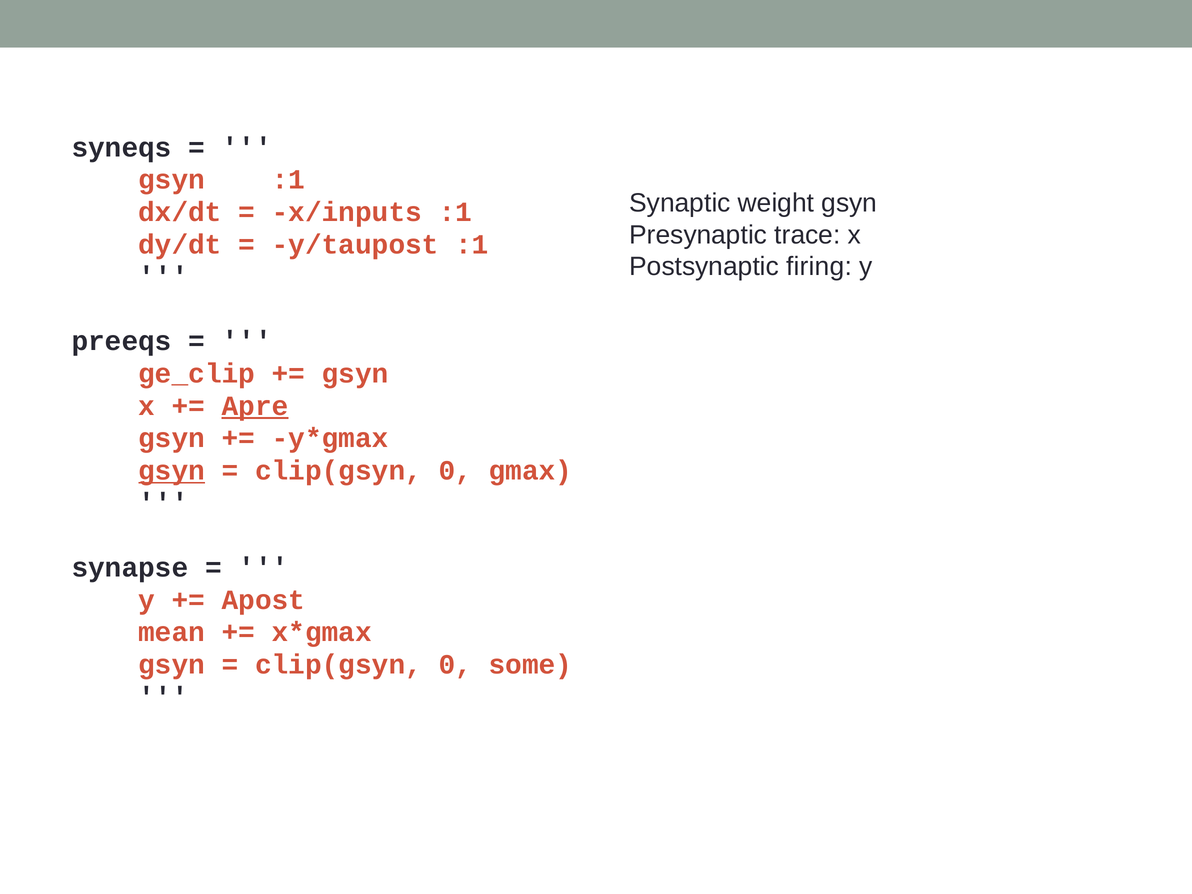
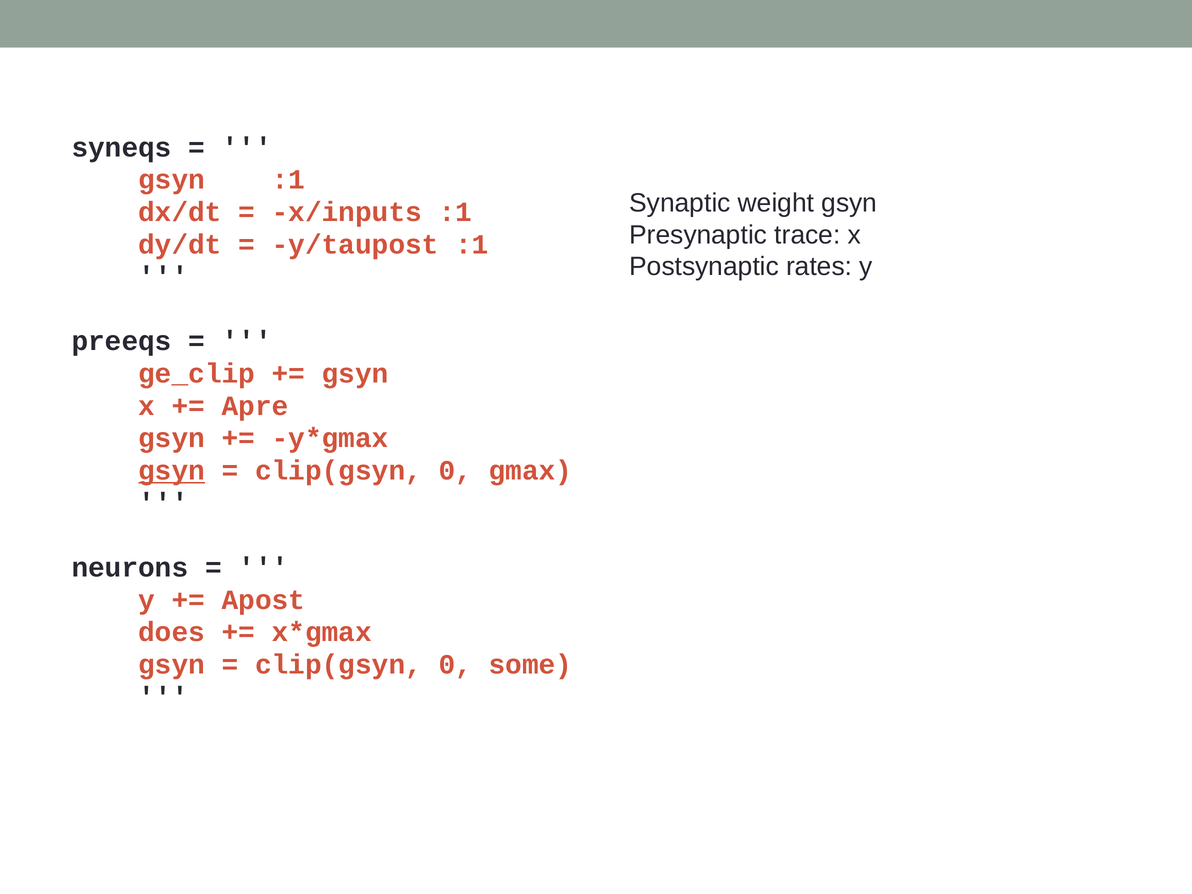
firing: firing -> rates
Apre underline: present -> none
synapse: synapse -> neurons
mean: mean -> does
